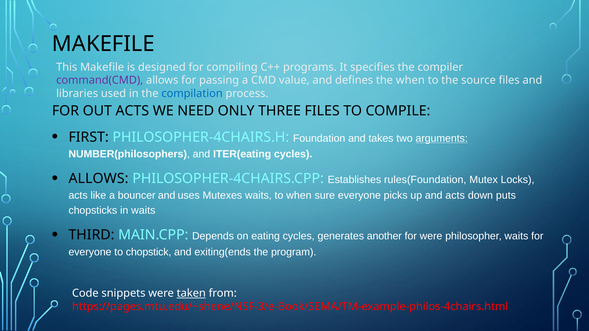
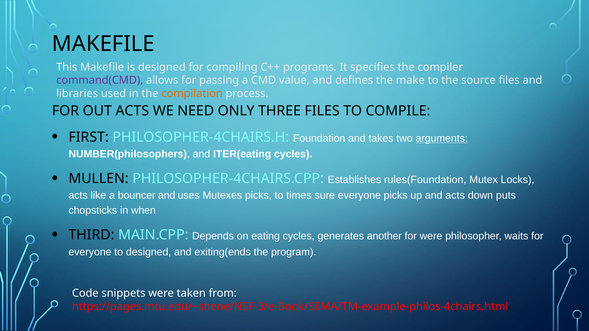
the when: when -> make
compilation colour: blue -> orange
ALLOWS at (98, 179): ALLOWS -> MULLEN
Mutexes waits: waits -> picks
to when: when -> times
in waits: waits -> when
to chopstick: chopstick -> designed
taken underline: present -> none
